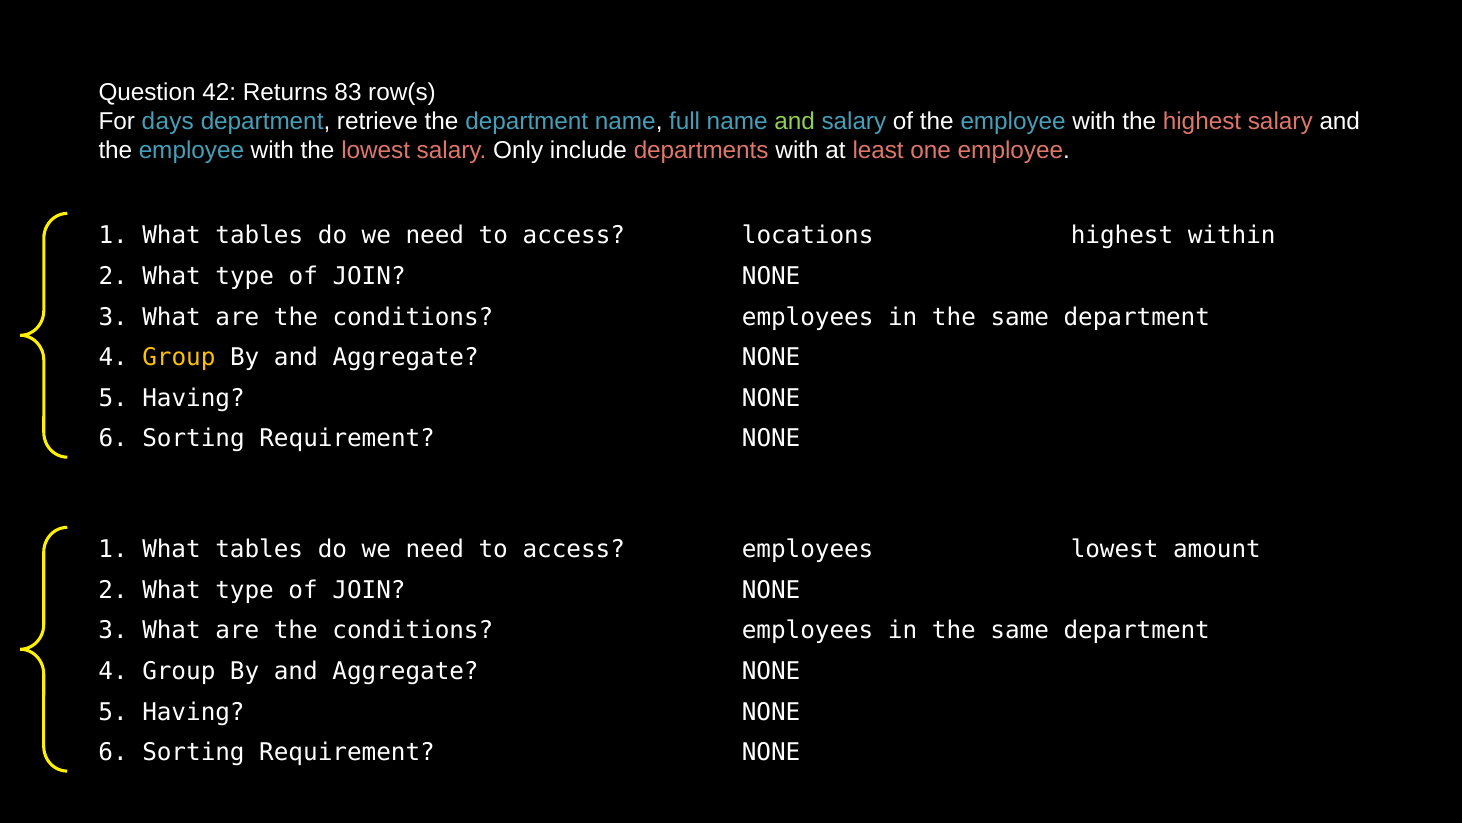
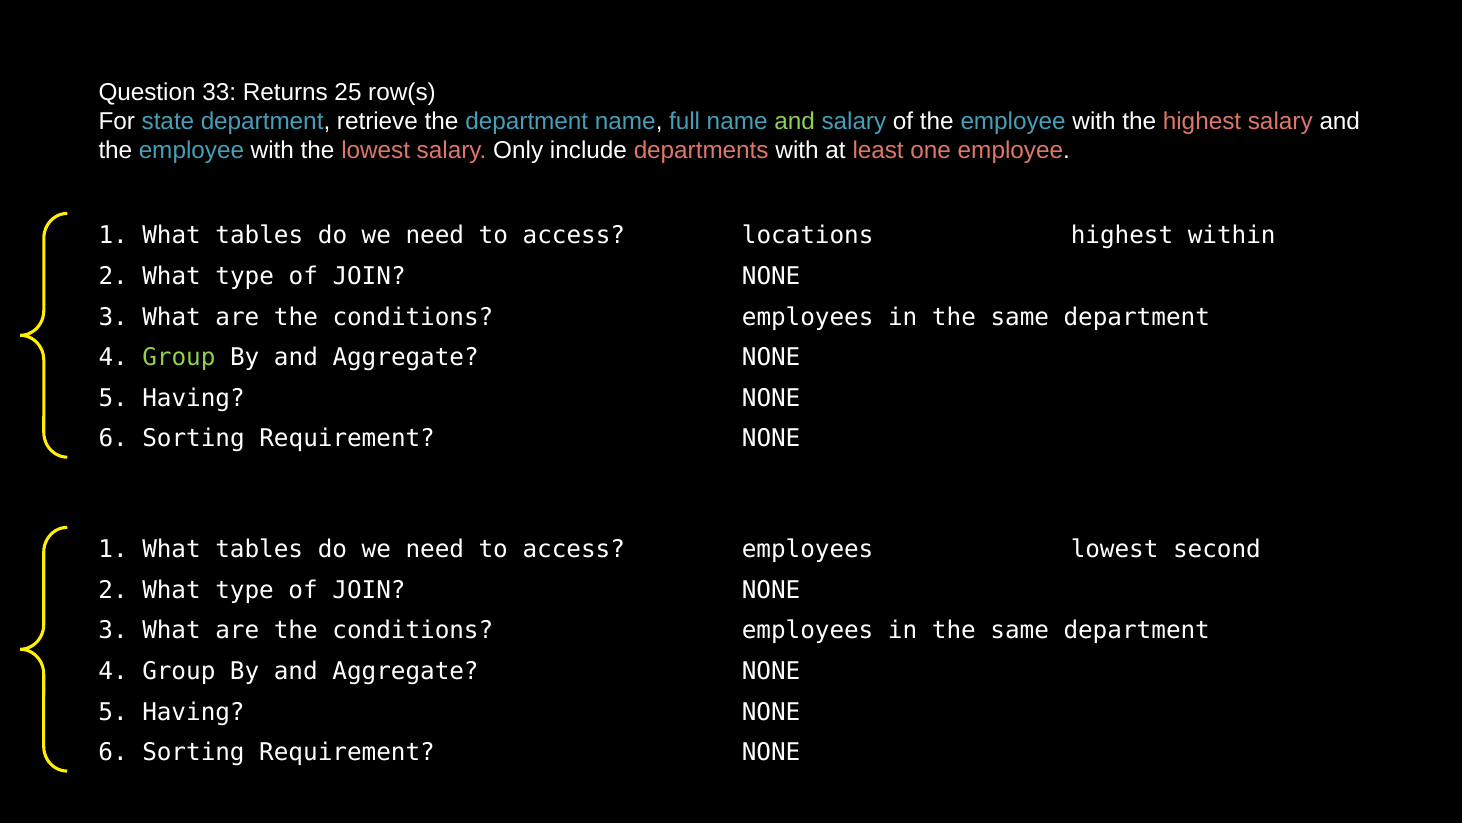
42: 42 -> 33
83: 83 -> 25
days: days -> state
Group at (179, 357) colour: yellow -> light green
amount: amount -> second
